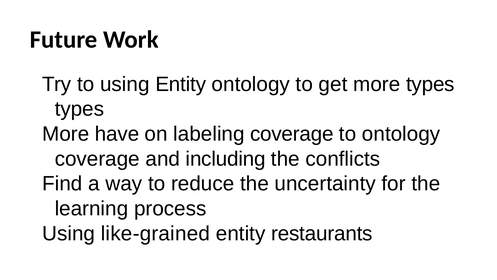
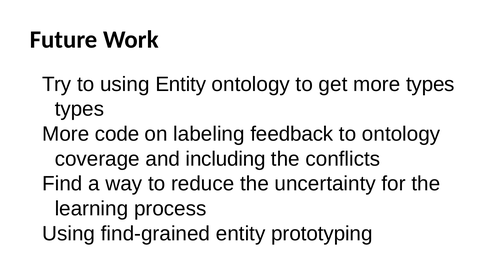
have: have -> code
labeling coverage: coverage -> feedback
like-grained: like-grained -> find-grained
restaurants: restaurants -> prototyping
